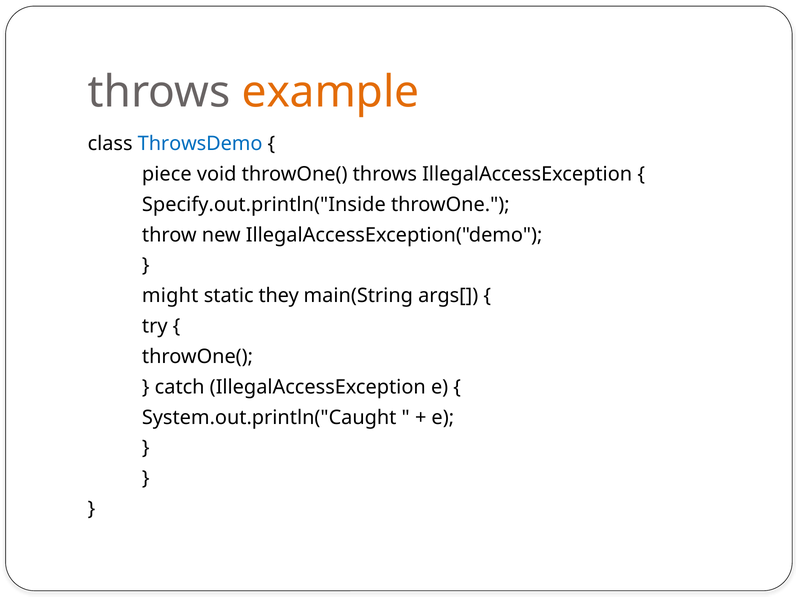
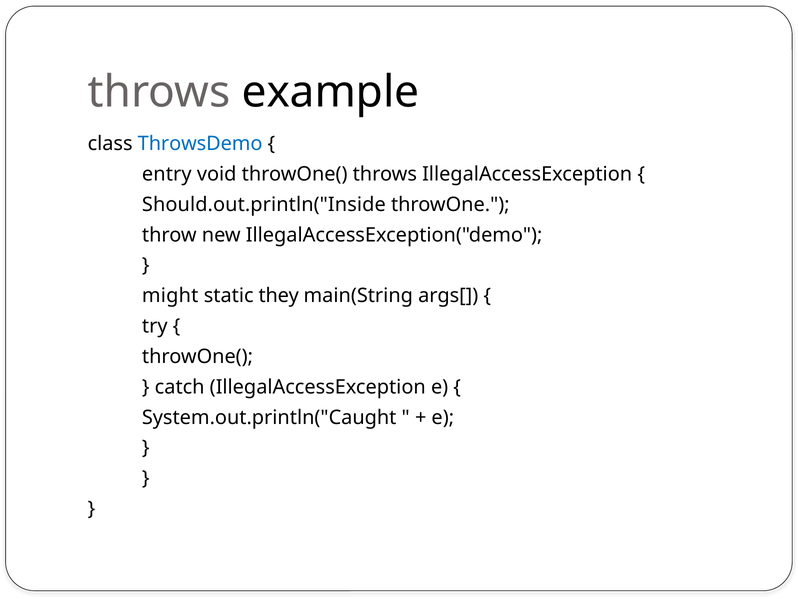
example colour: orange -> black
piece: piece -> entry
Specify.out.println("Inside: Specify.out.println("Inside -> Should.out.println("Inside
